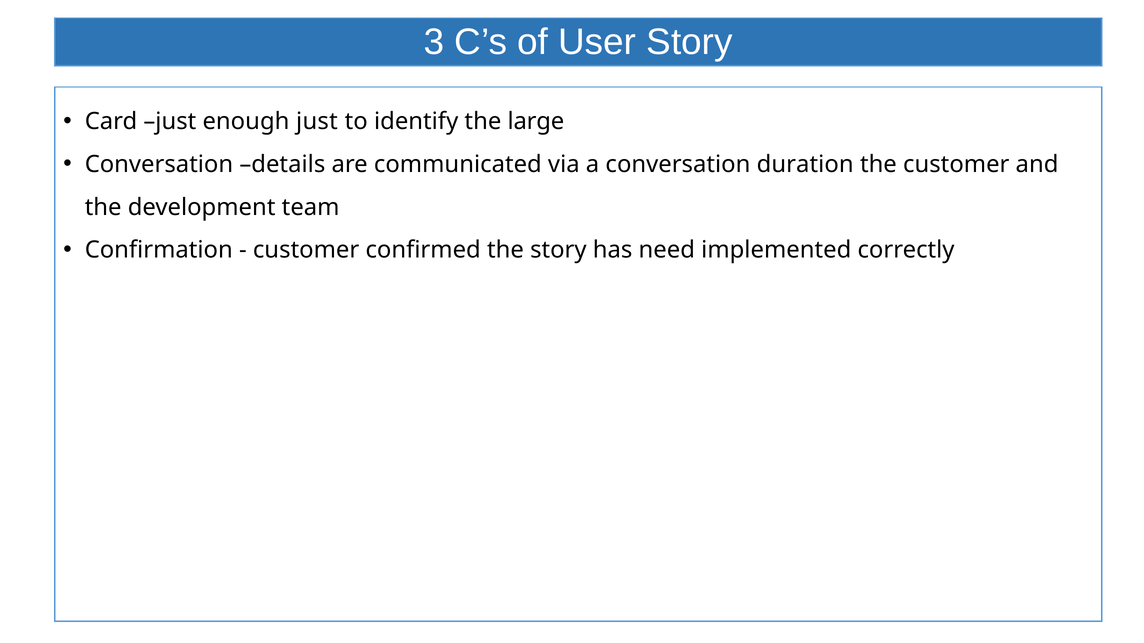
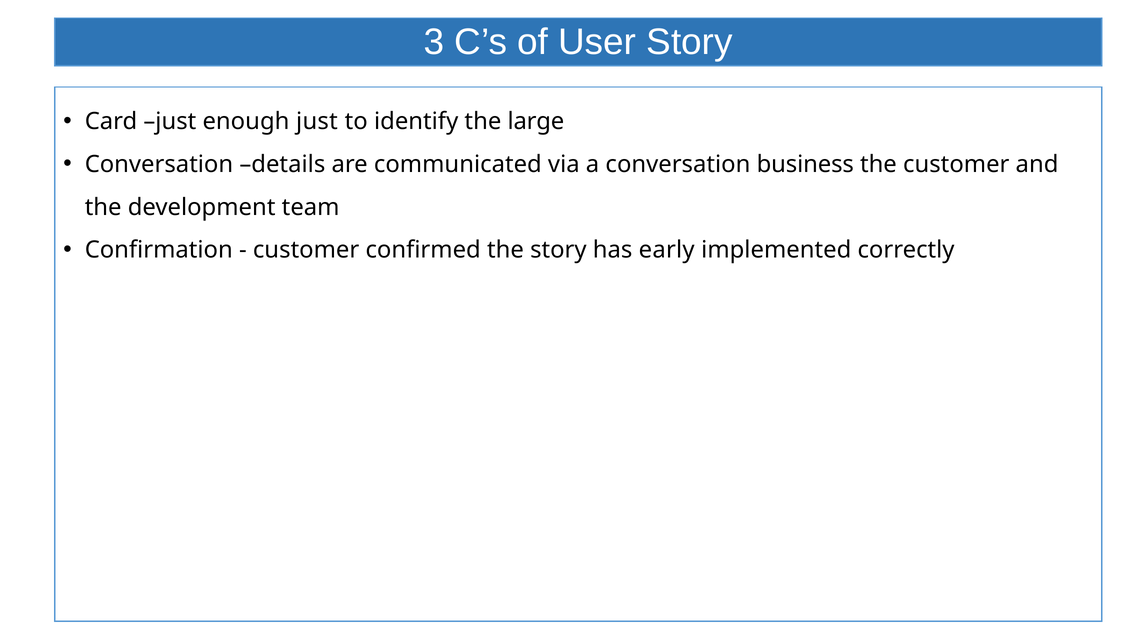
duration: duration -> business
need: need -> early
